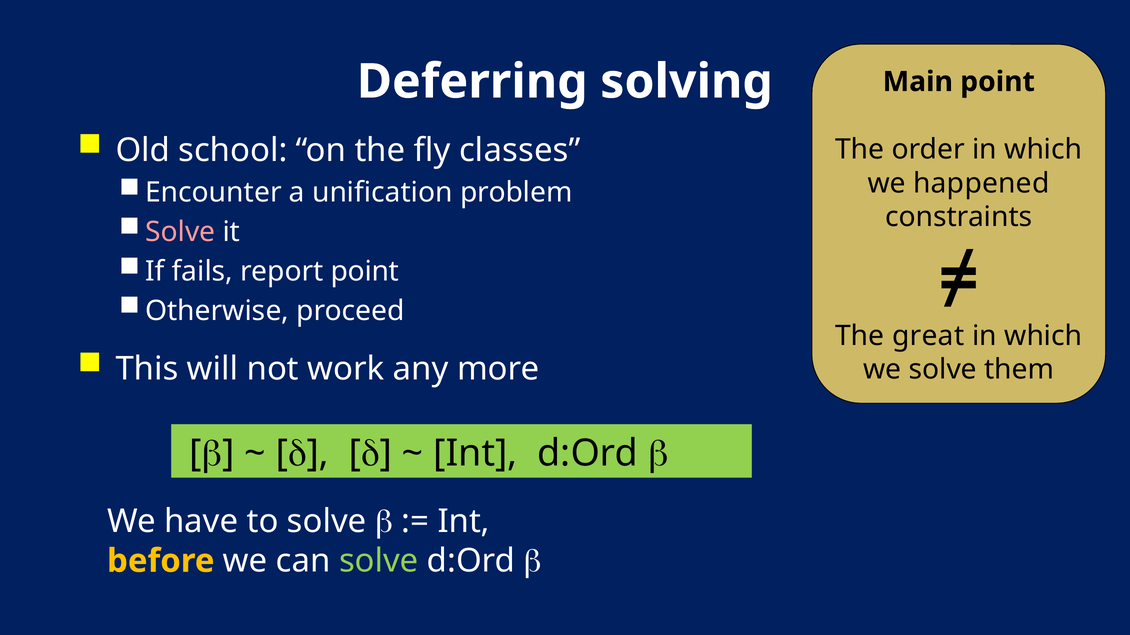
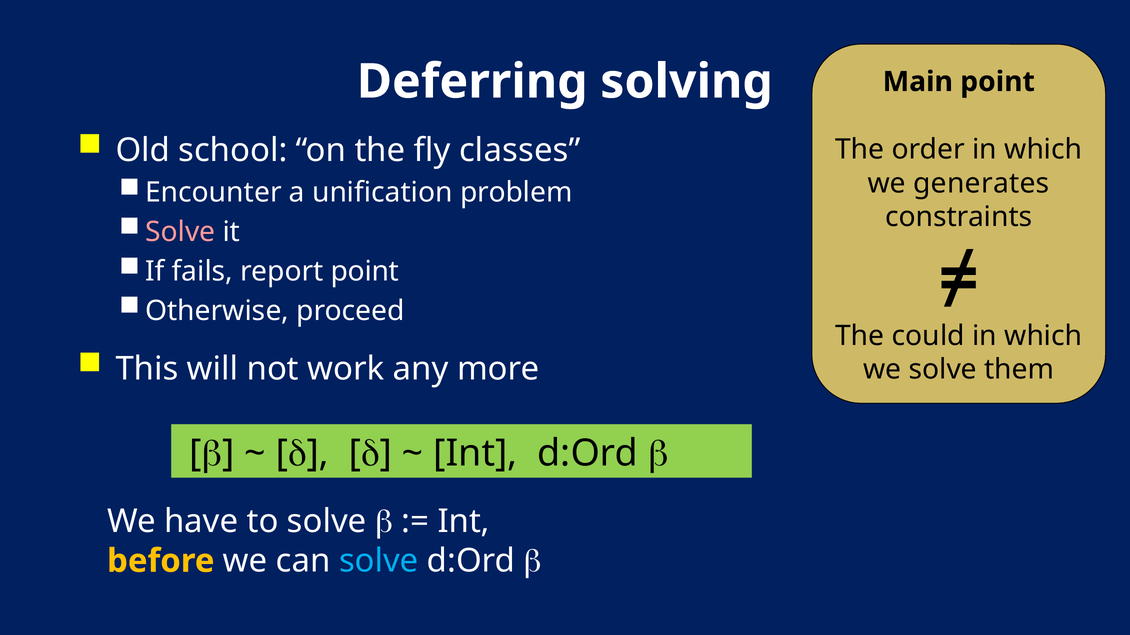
happened: happened -> generates
great: great -> could
solve at (379, 562) colour: light green -> light blue
